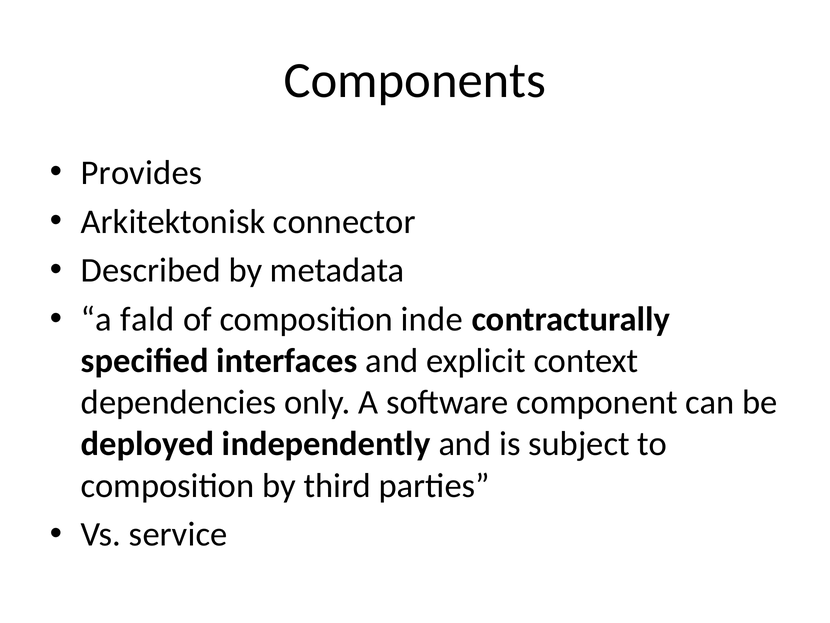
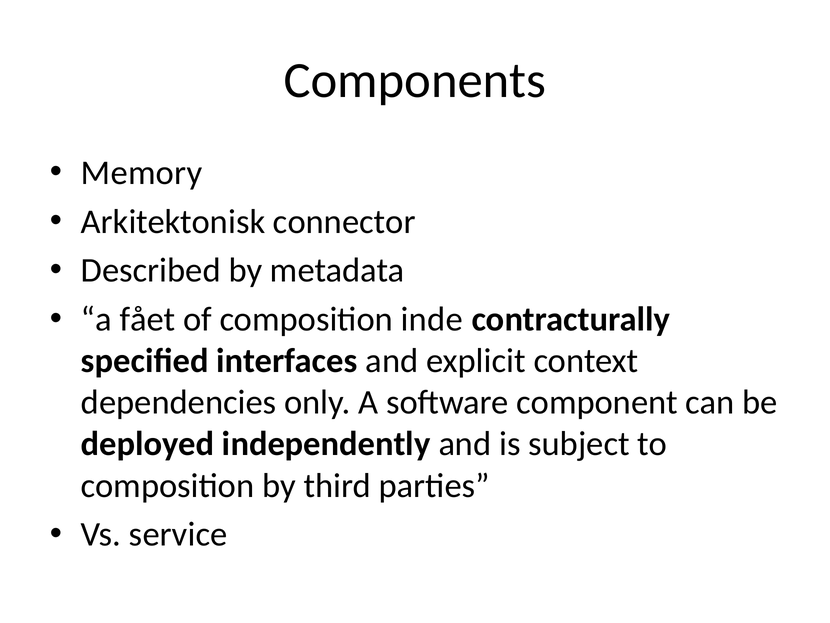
Provides: Provides -> Memory
fald: fald -> fået
